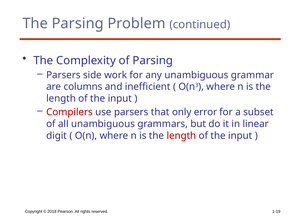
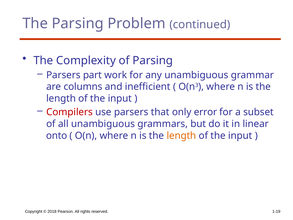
side: side -> part
digit: digit -> onto
length at (181, 135) colour: red -> orange
